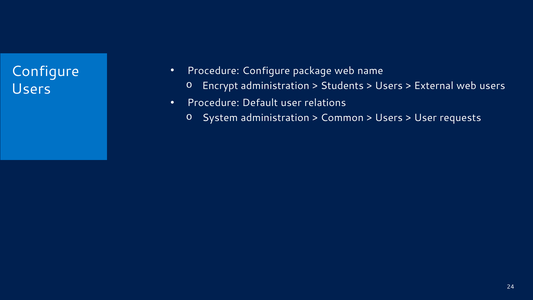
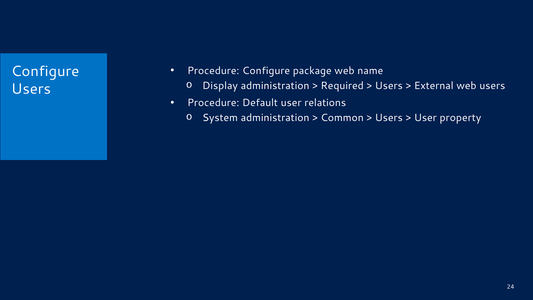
Encrypt: Encrypt -> Display
Students: Students -> Required
requests: requests -> property
